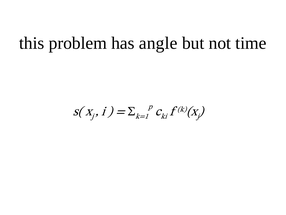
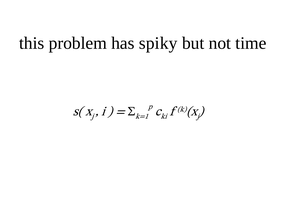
angle: angle -> spiky
